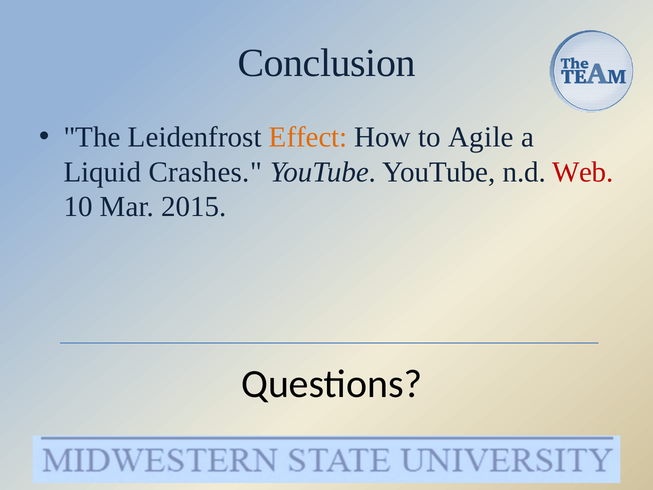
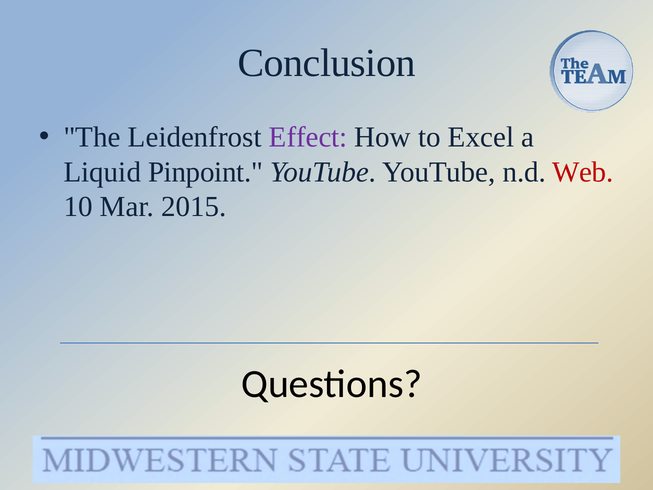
Effect colour: orange -> purple
Agile: Agile -> Excel
Crashes: Crashes -> Pinpoint
